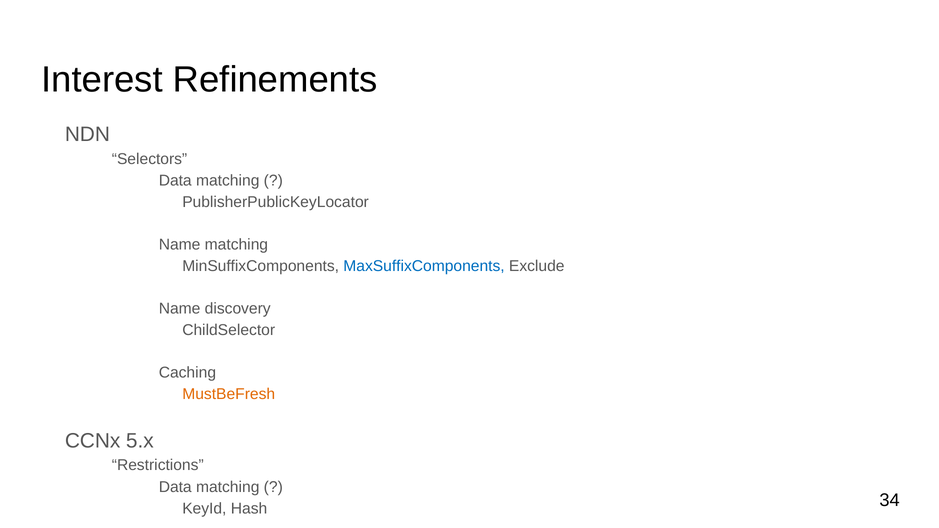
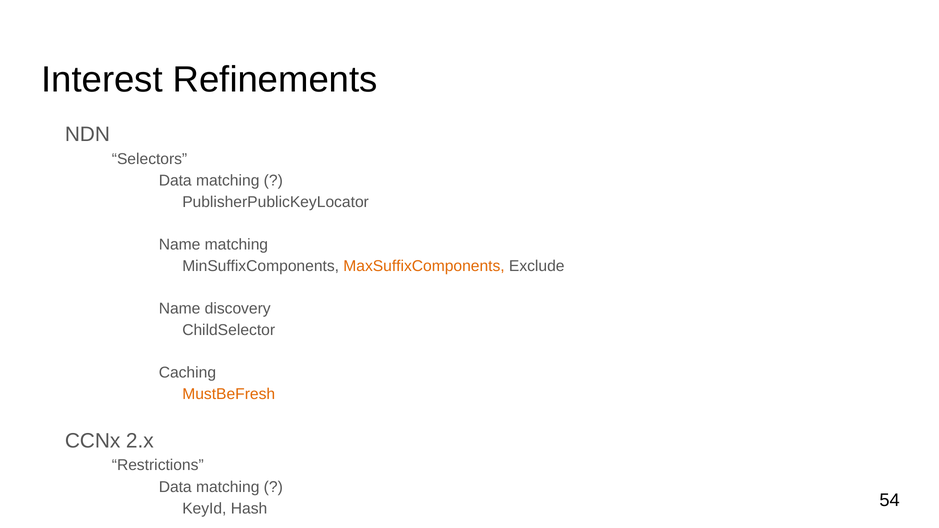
MaxSuffixComponents colour: blue -> orange
5.x: 5.x -> 2.x
34: 34 -> 54
